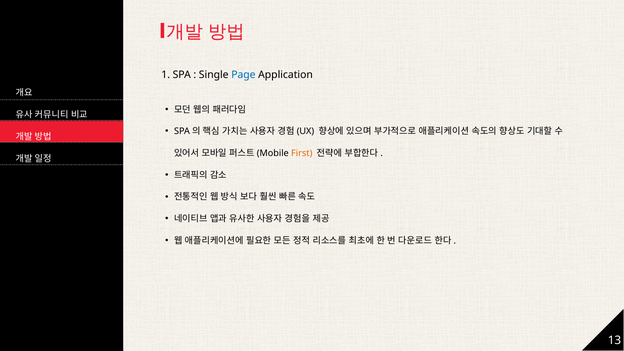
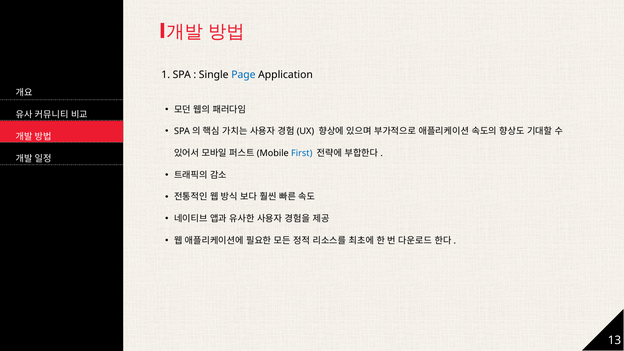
First colour: orange -> blue
